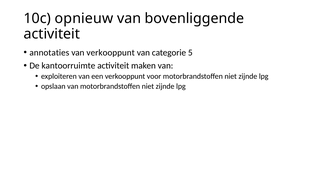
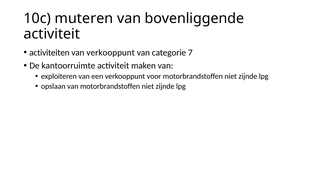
opnieuw: opnieuw -> muteren
annotaties: annotaties -> activiteiten
5: 5 -> 7
